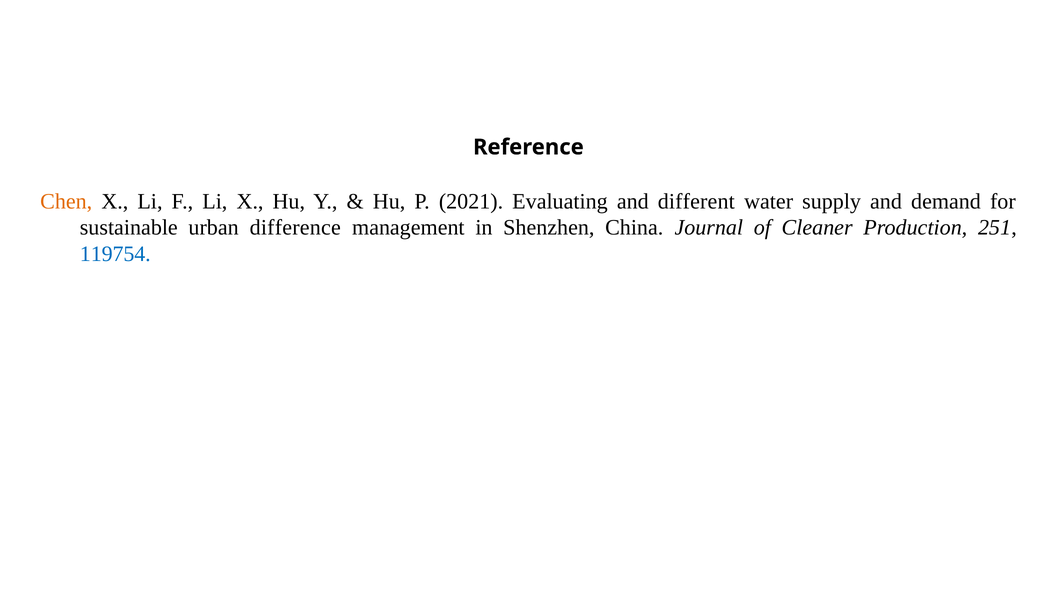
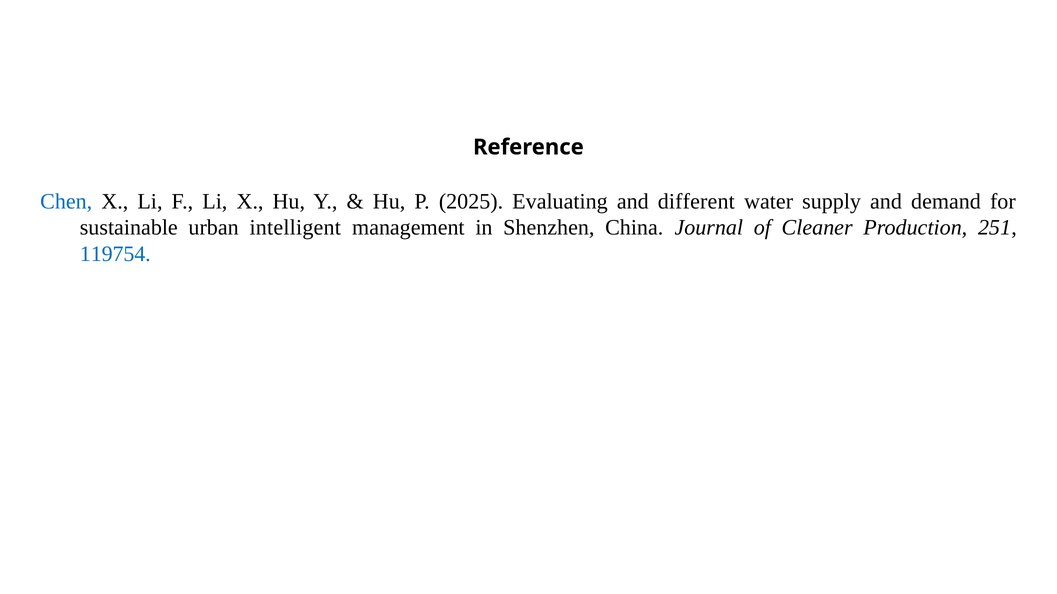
Chen colour: orange -> blue
2021: 2021 -> 2025
difference: difference -> intelligent
